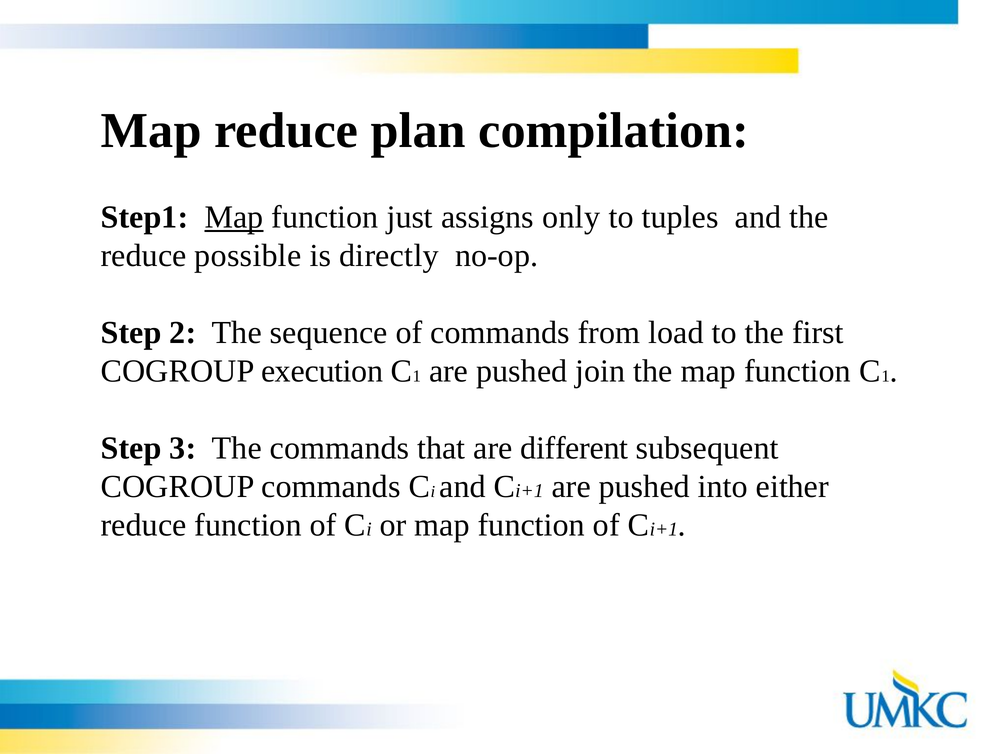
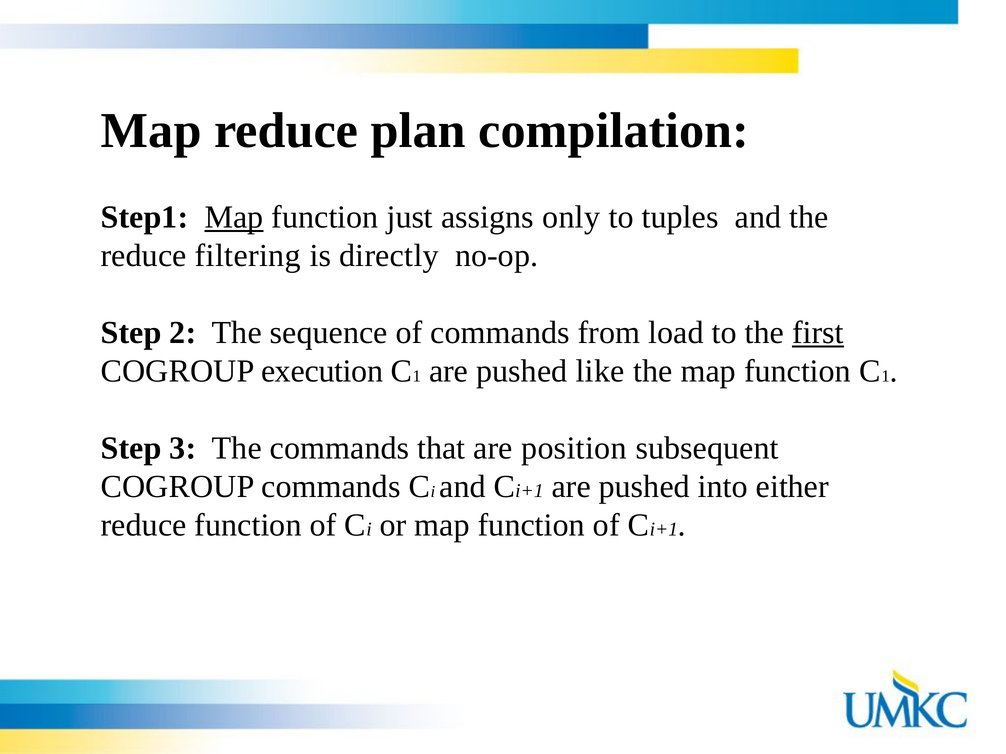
possible: possible -> filtering
first underline: none -> present
join: join -> like
different: different -> position
